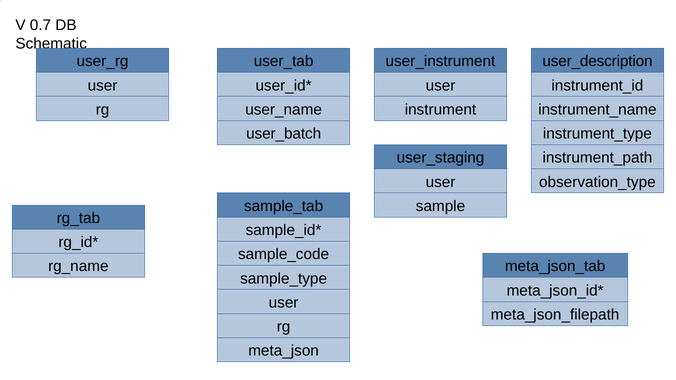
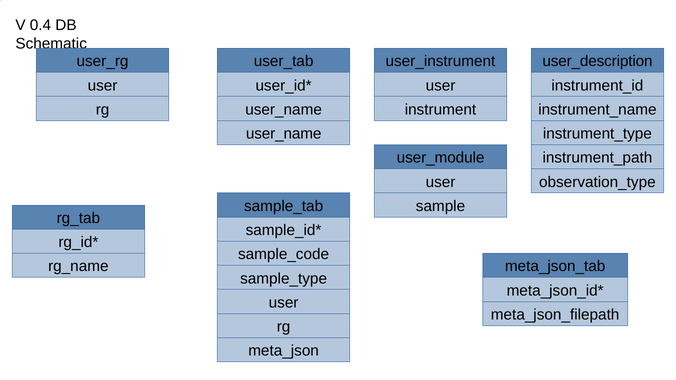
0.7: 0.7 -> 0.4
user_batch at (284, 134): user_batch -> user_name
user_staging: user_staging -> user_module
